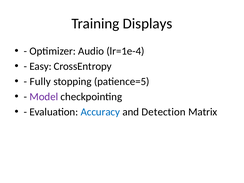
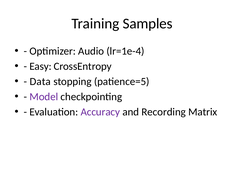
Displays: Displays -> Samples
Fully: Fully -> Data
Accuracy colour: blue -> purple
Detection: Detection -> Recording
